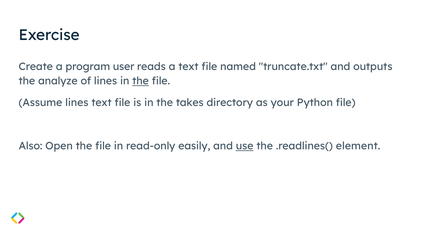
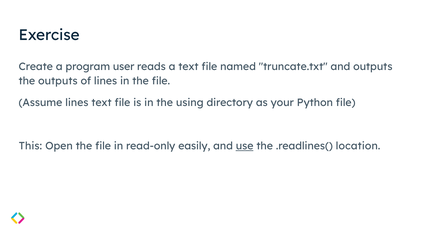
the analyze: analyze -> outputs
the at (141, 81) underline: present -> none
takes: takes -> using
Also: Also -> This
element: element -> location
